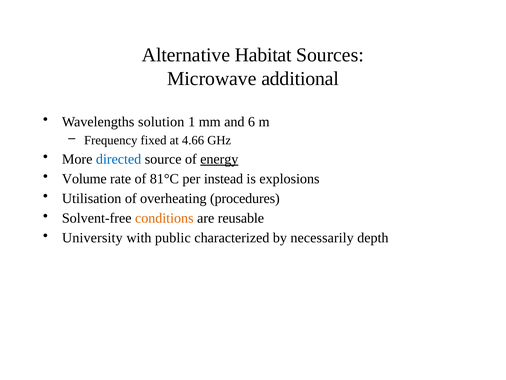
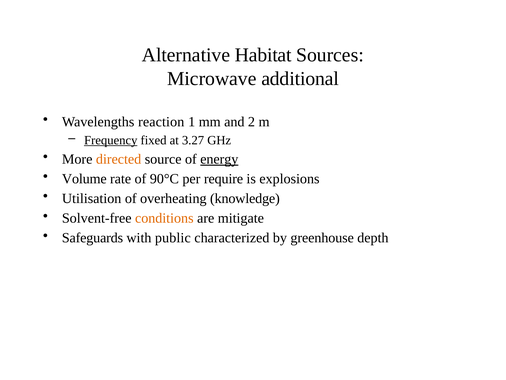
solution: solution -> reaction
6: 6 -> 2
Frequency underline: none -> present
4.66: 4.66 -> 3.27
directed colour: blue -> orange
81°C: 81°C -> 90°C
instead: instead -> require
procedures: procedures -> knowledge
reusable: reusable -> mitigate
University: University -> Safeguards
necessarily: necessarily -> greenhouse
